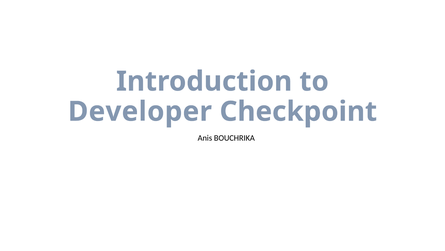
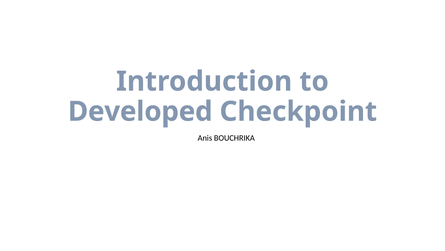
Developer: Developer -> Developed
